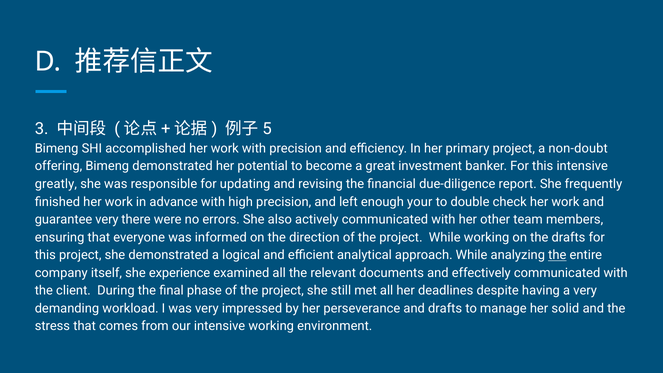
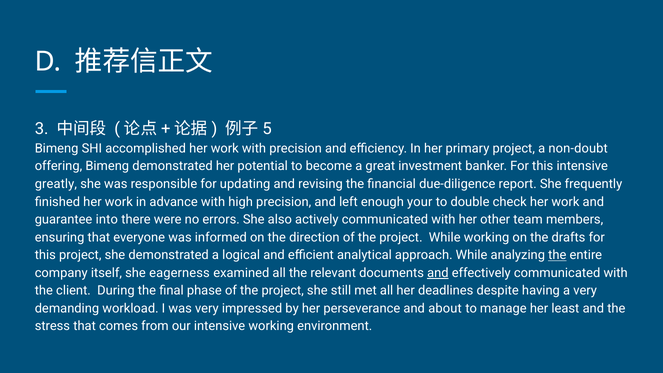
guarantee very: very -> into
experience: experience -> eagerness
and at (438, 273) underline: none -> present
and drafts: drafts -> about
solid: solid -> least
